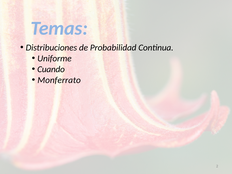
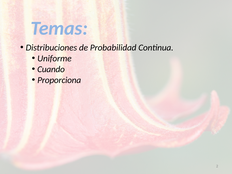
Monferrato: Monferrato -> Proporciona
